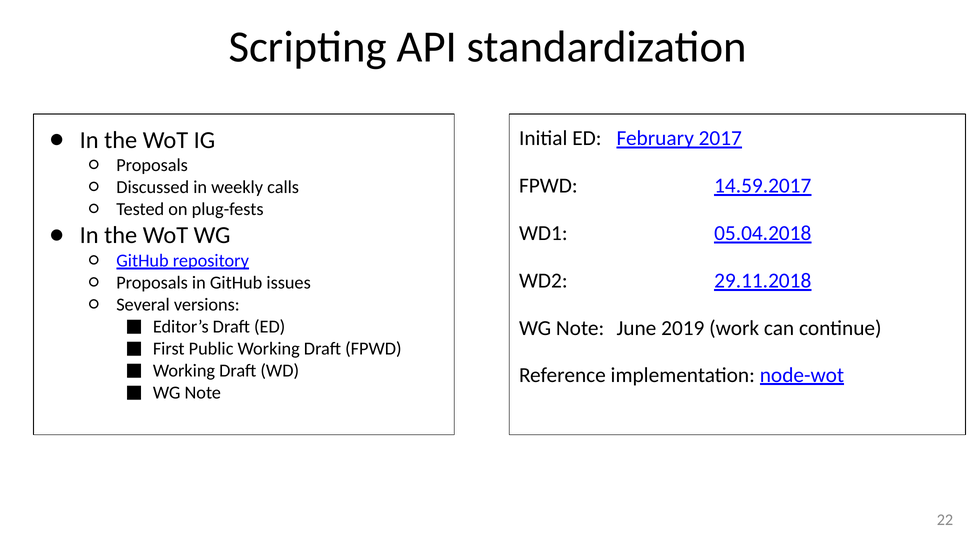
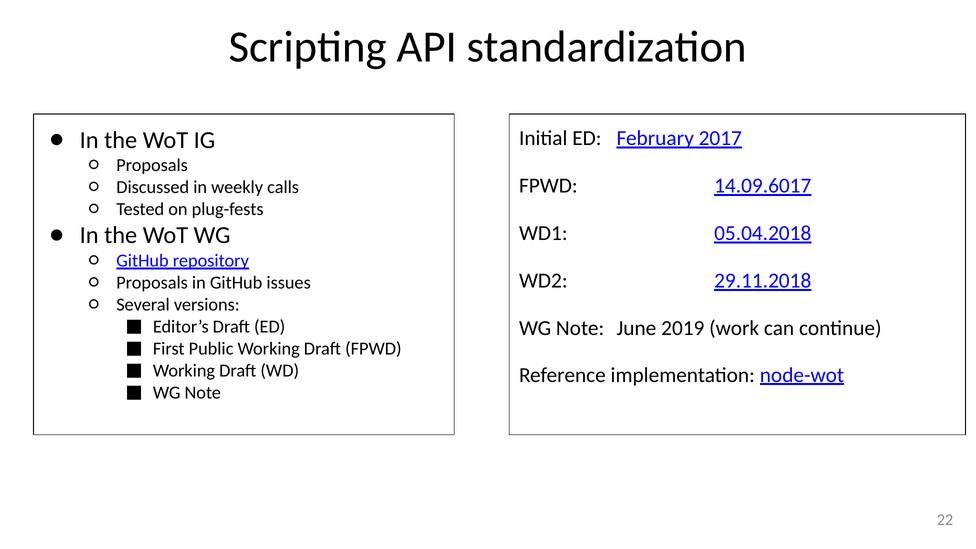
14.59.2017: 14.59.2017 -> 14.09.6017
